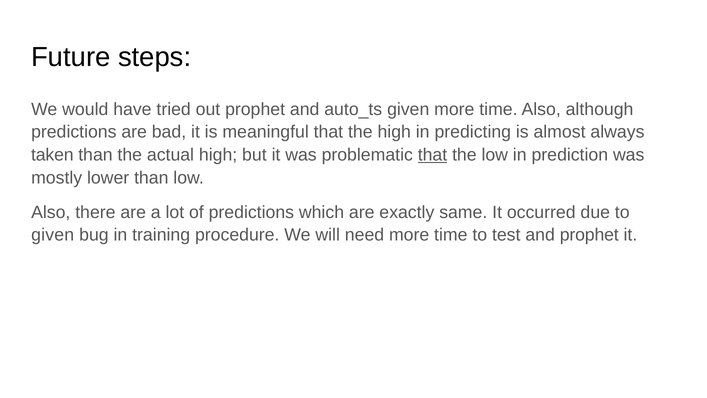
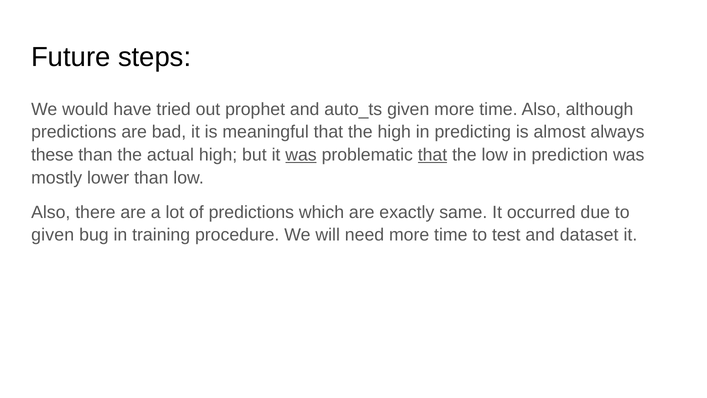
taken: taken -> these
was at (301, 155) underline: none -> present
and prophet: prophet -> dataset
